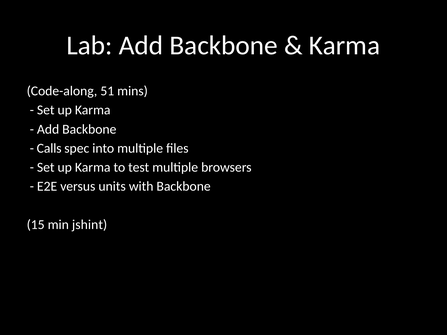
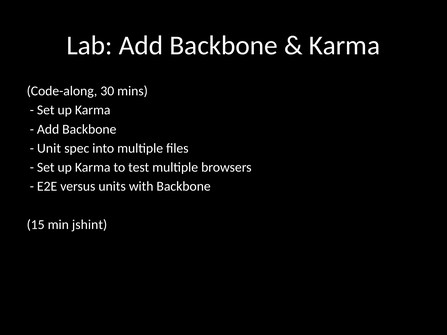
51: 51 -> 30
Calls: Calls -> Unit
